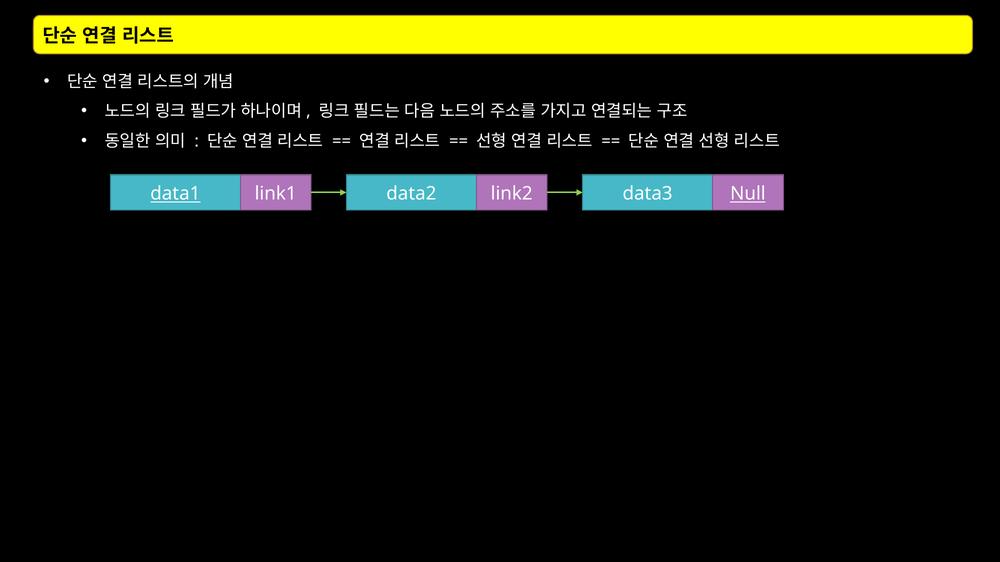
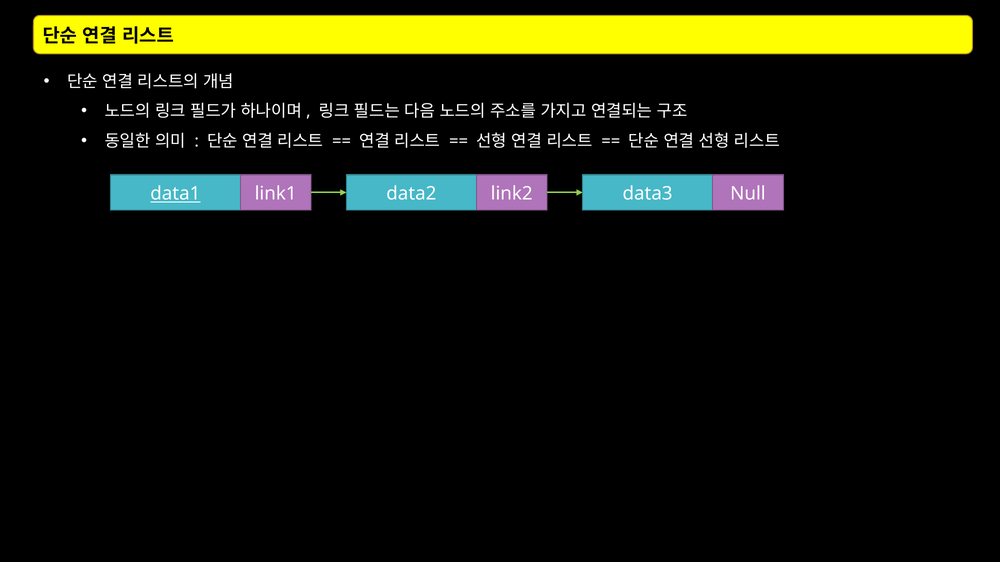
Null underline: present -> none
